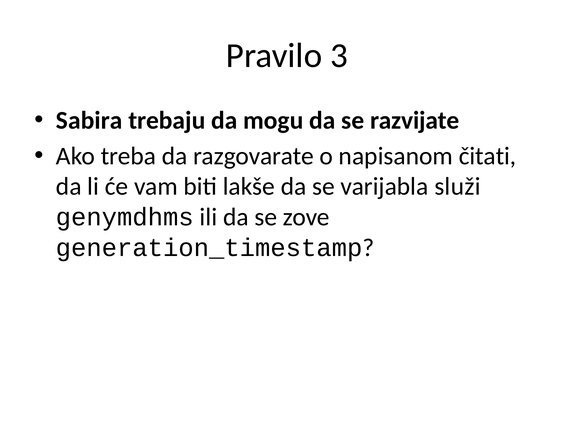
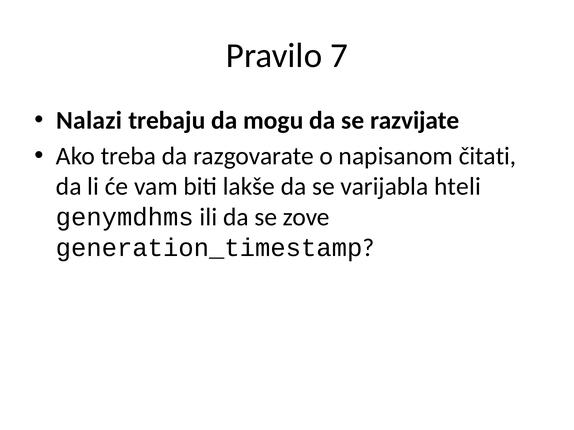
3: 3 -> 7
Sabira: Sabira -> Nalazi
služi: služi -> hteli
